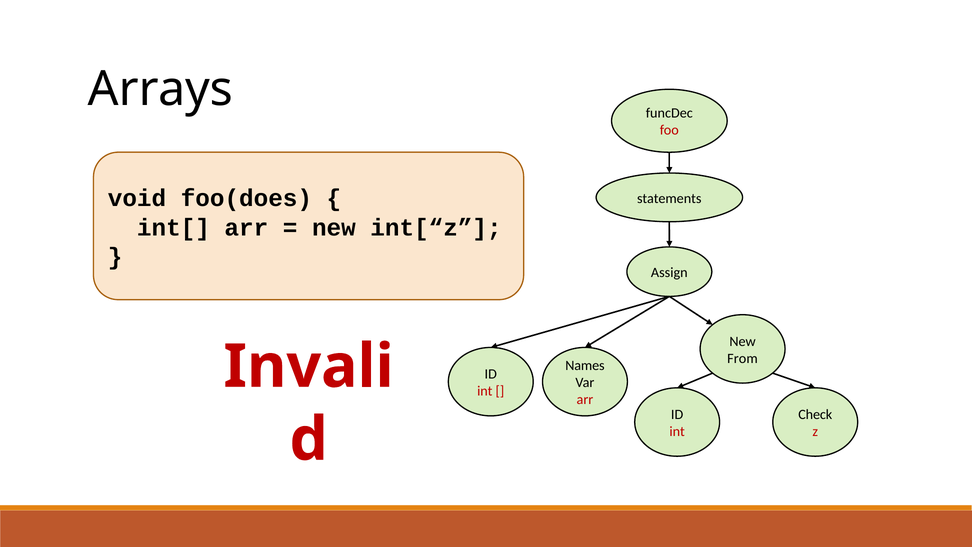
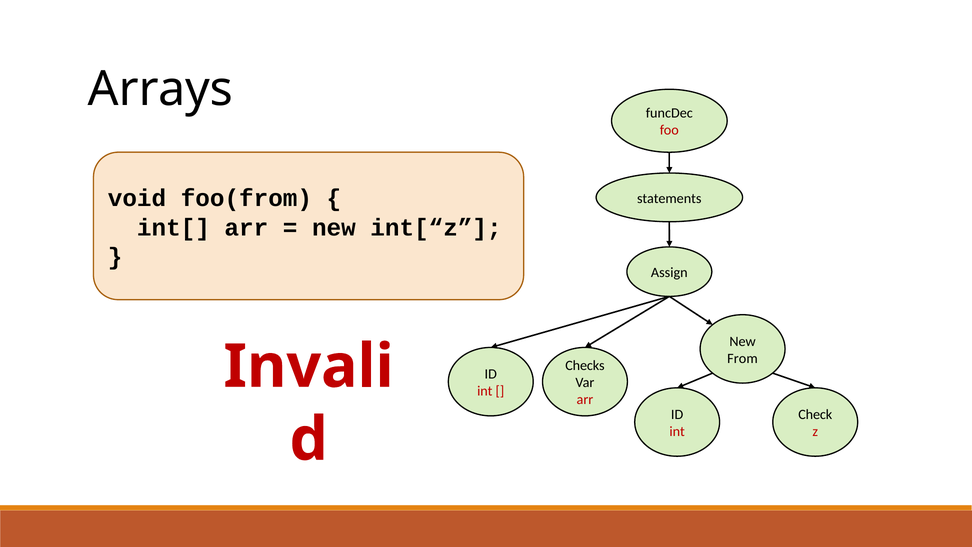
foo(does: foo(does -> foo(from
Names: Names -> Checks
